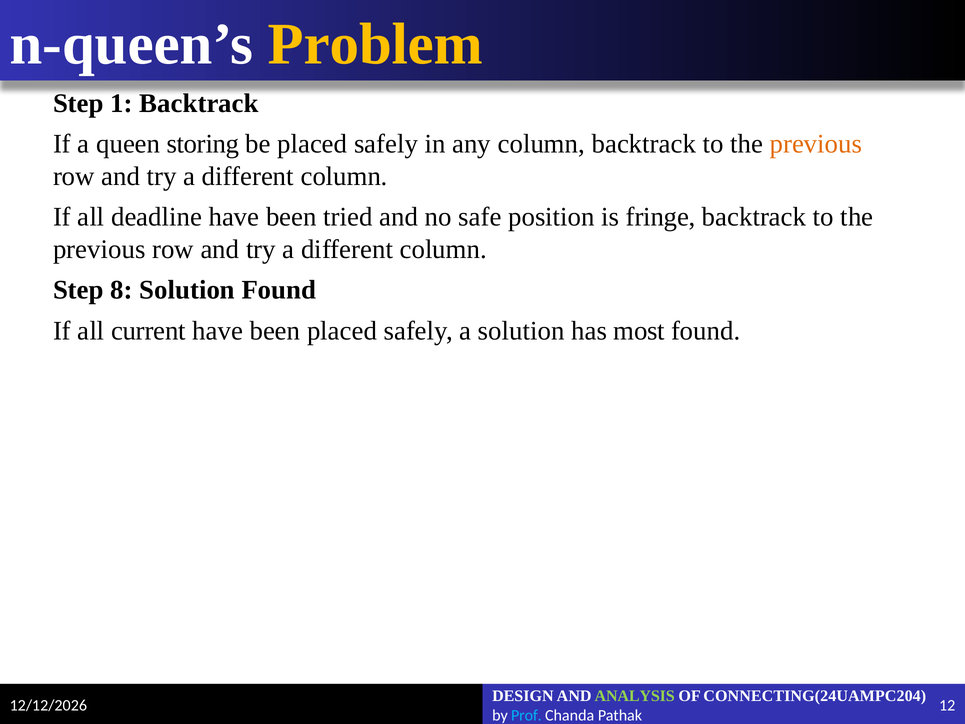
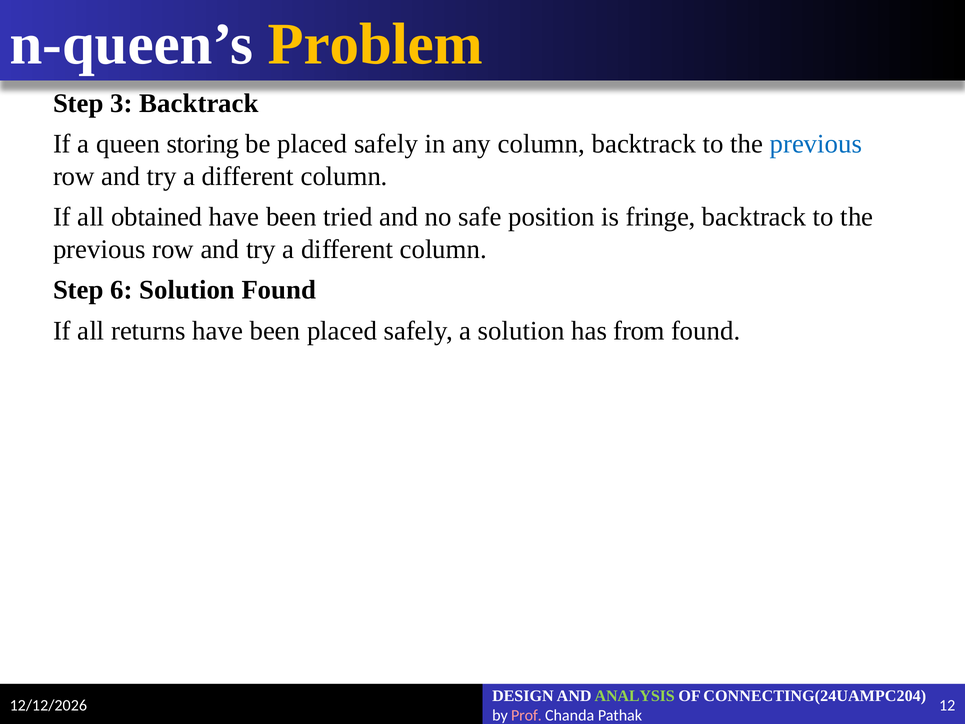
1: 1 -> 3
previous at (816, 144) colour: orange -> blue
deadline: deadline -> obtained
8: 8 -> 6
current: current -> returns
most: most -> from
Prof colour: light blue -> pink
